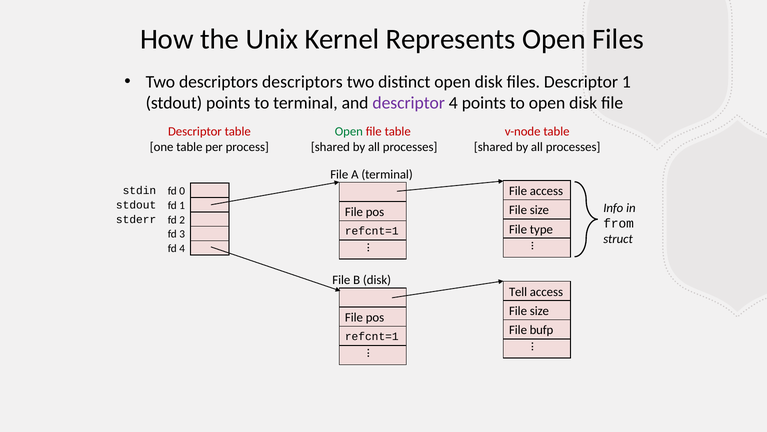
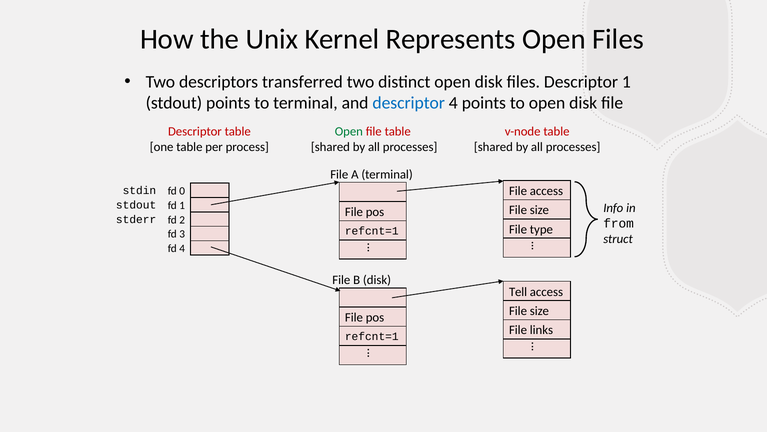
descriptors descriptors: descriptors -> transferred
descriptor at (409, 103) colour: purple -> blue
bufp: bufp -> links
